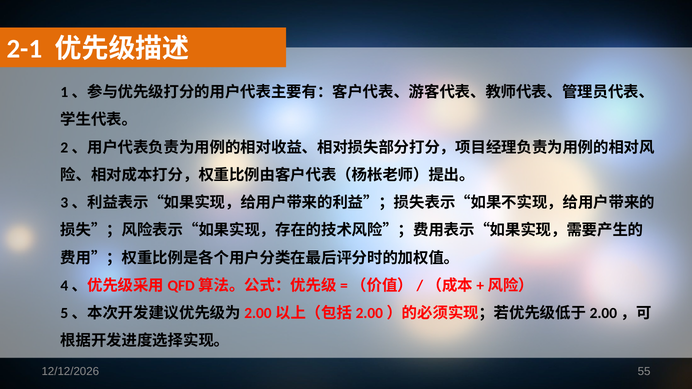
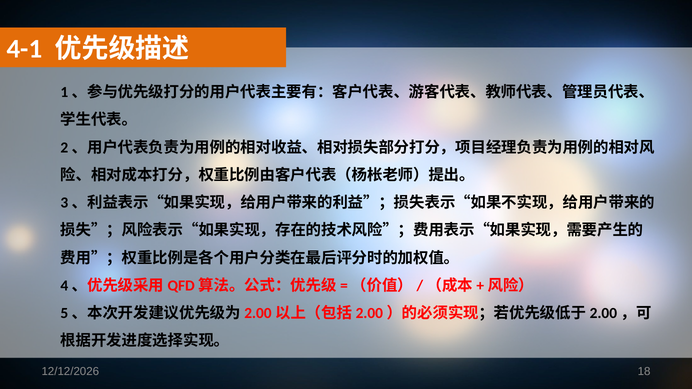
2-1: 2-1 -> 4-1
55: 55 -> 18
